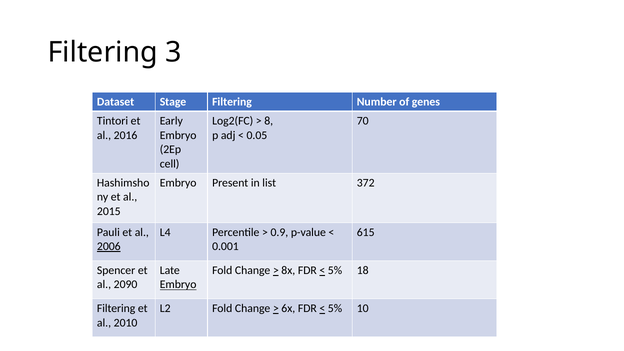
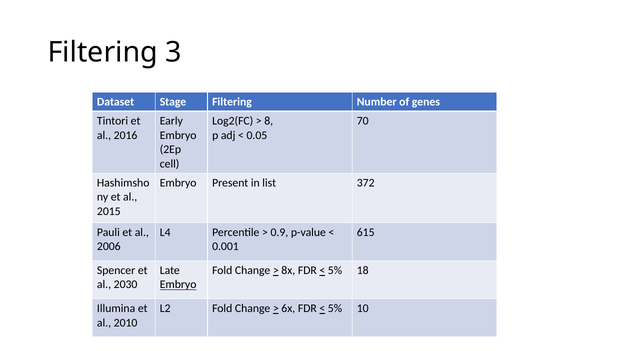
2006 underline: present -> none
2090: 2090 -> 2030
Filtering at (116, 308): Filtering -> Illumina
